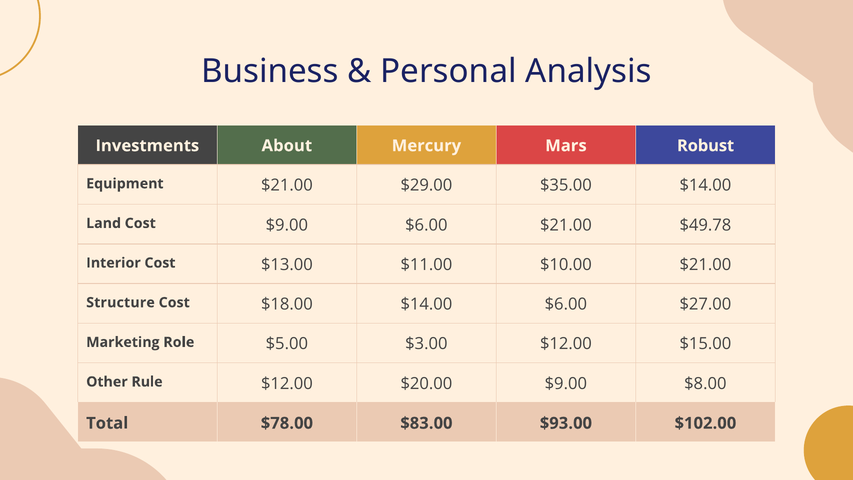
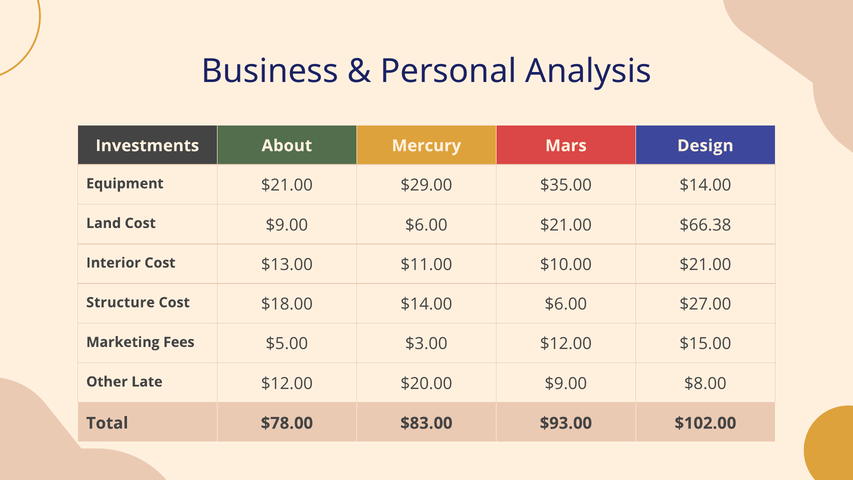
Robust: Robust -> Design
$49.78: $49.78 -> $66.38
Role: Role -> Fees
Rule: Rule -> Late
